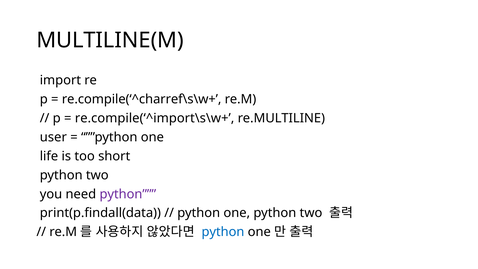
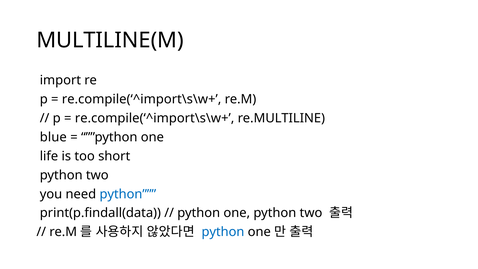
re.compile(‘^charref\s\w+ at (142, 99): re.compile(‘^charref\s\w+ -> re.compile(‘^import\s\w+
user: user -> blue
python at (128, 194) colour: purple -> blue
